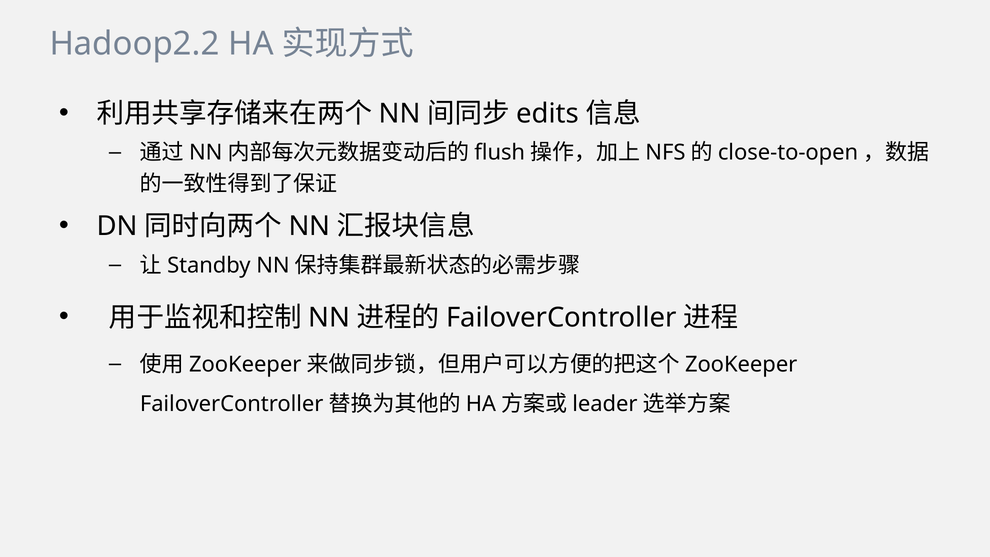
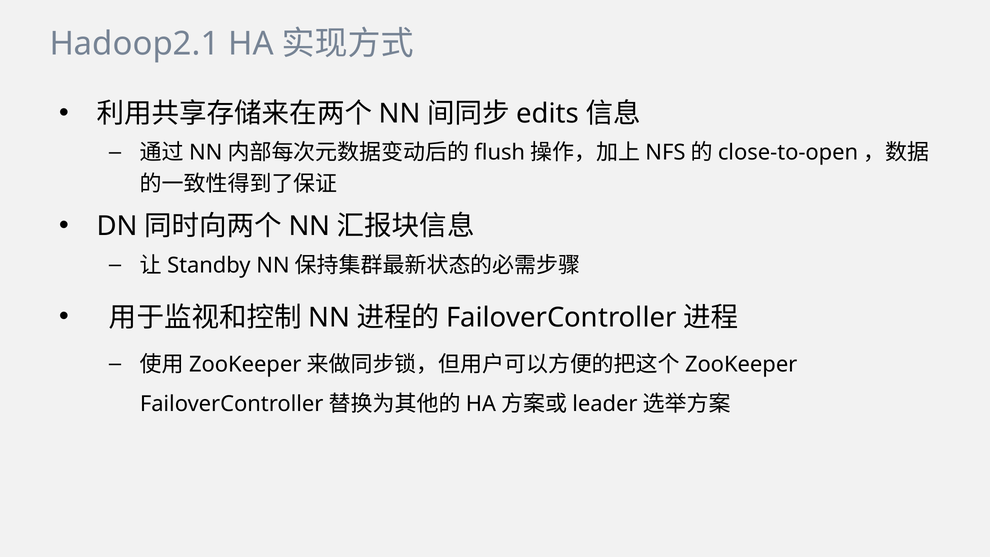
Hadoop2.2: Hadoop2.2 -> Hadoop2.1
